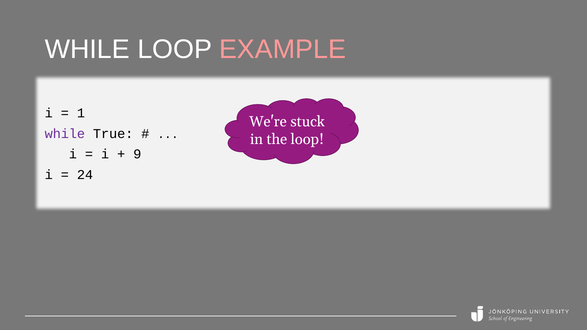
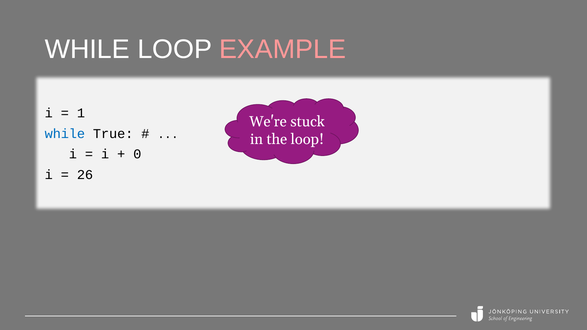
while at (65, 134) colour: purple -> blue
9: 9 -> 0
24: 24 -> 26
